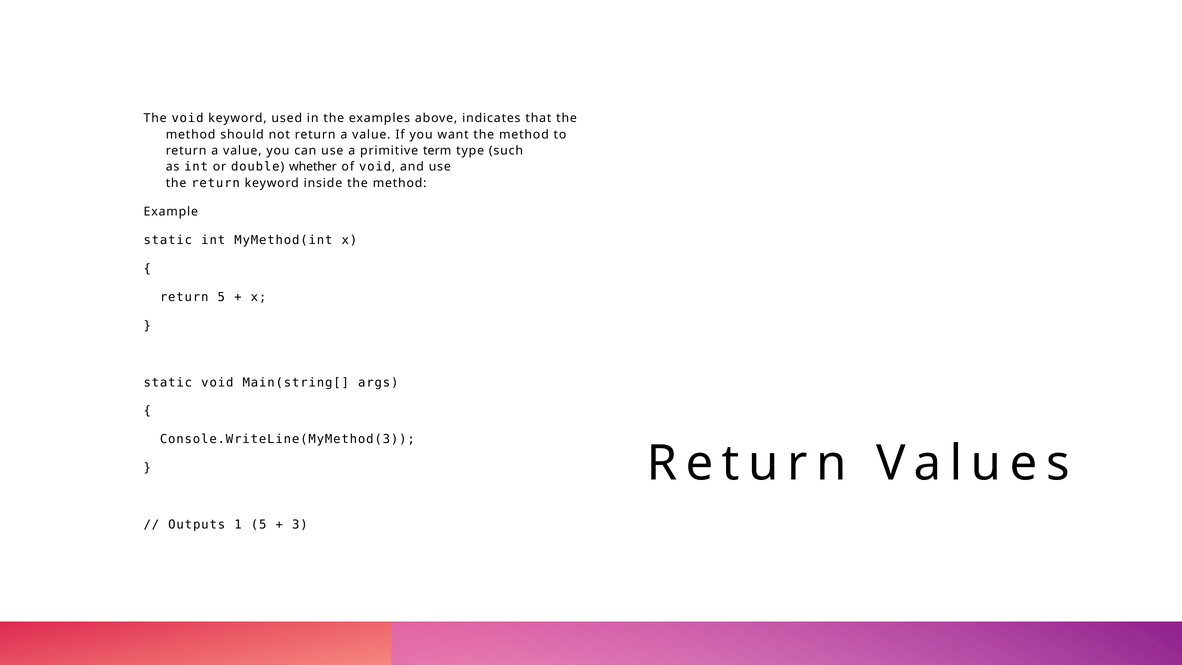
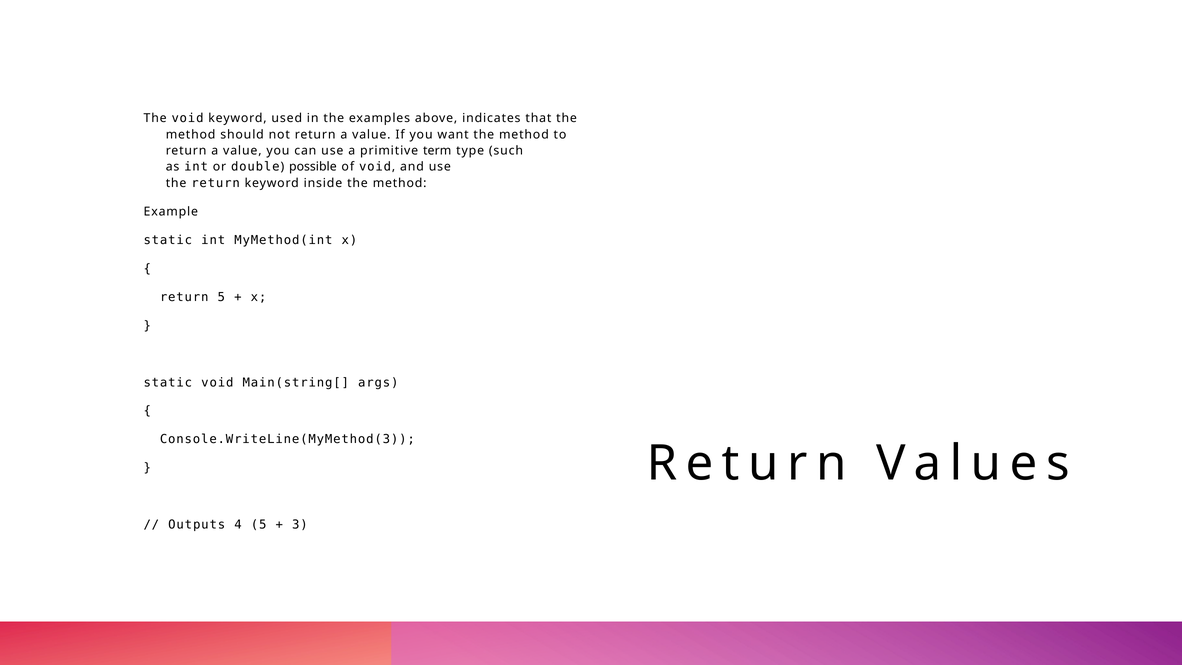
whether: whether -> possible
1: 1 -> 4
